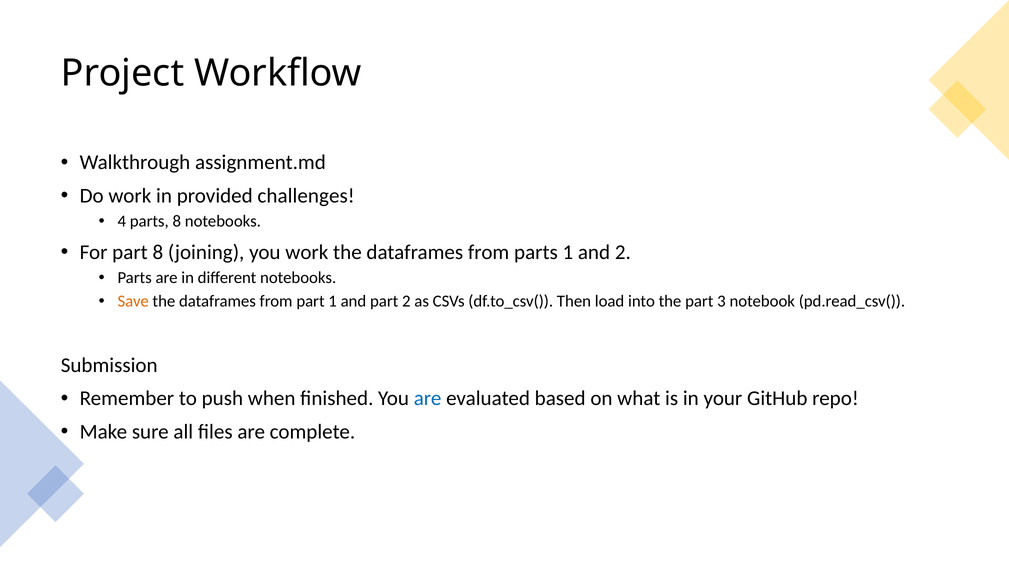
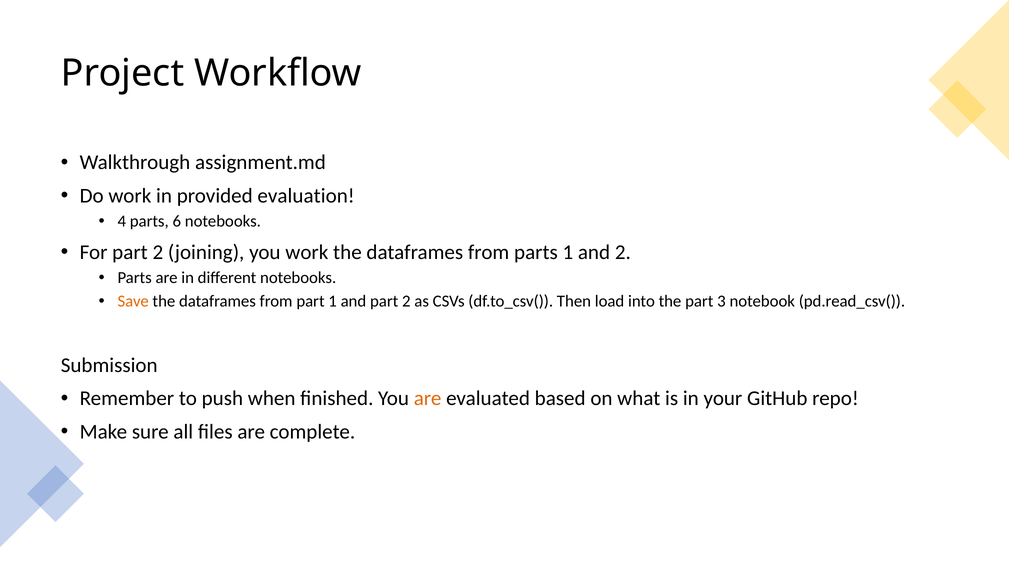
challenges: challenges -> evaluation
parts 8: 8 -> 6
For part 8: 8 -> 2
are at (428, 399) colour: blue -> orange
